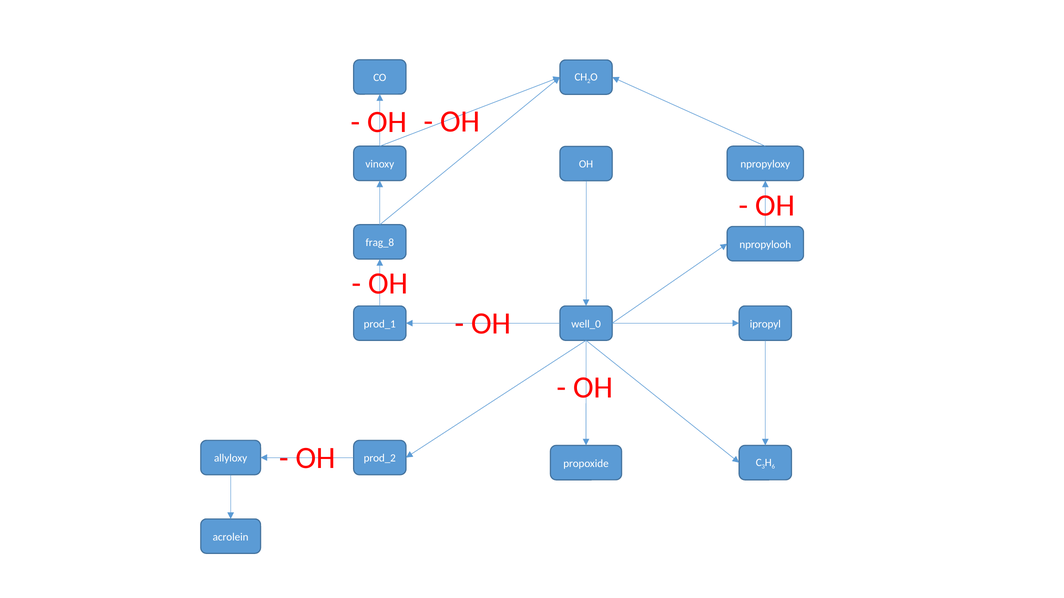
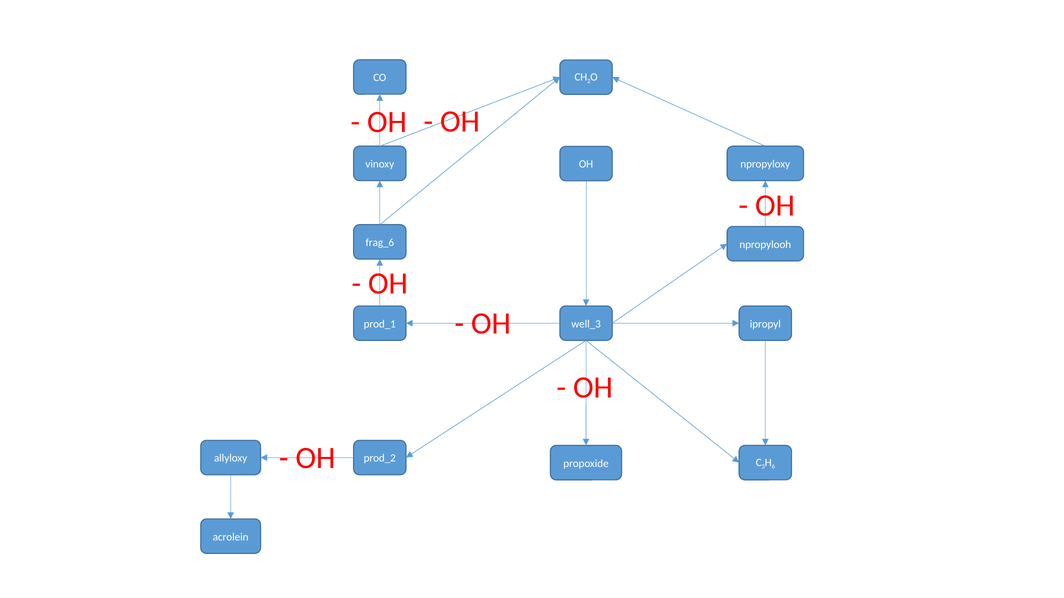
frag_8: frag_8 -> frag_6
well_0: well_0 -> well_3
